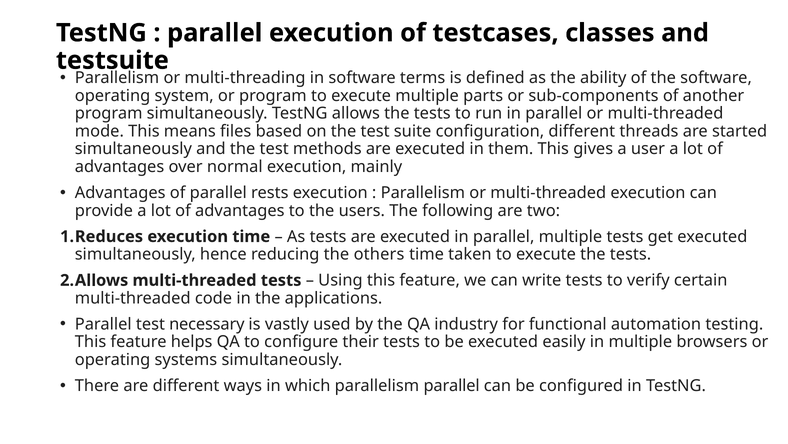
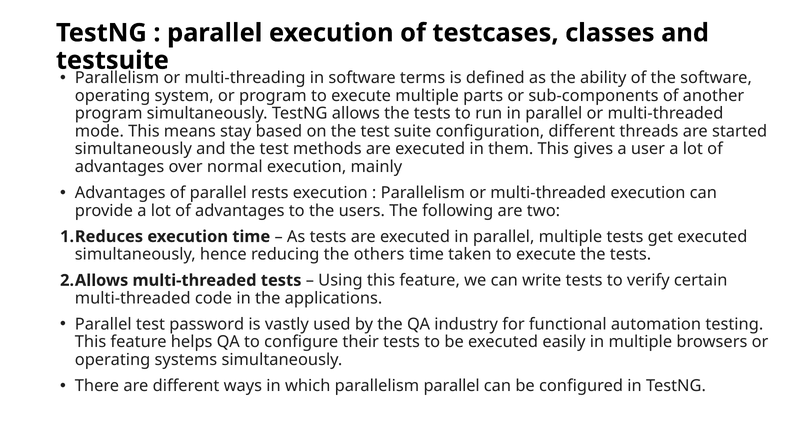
files: files -> stay
necessary: necessary -> password
